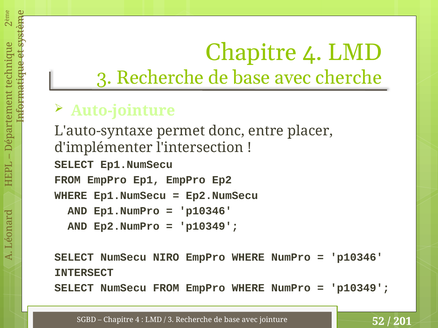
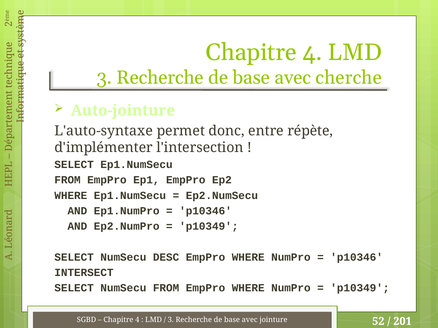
placer: placer -> répète
NIRO: NIRO -> DESC
